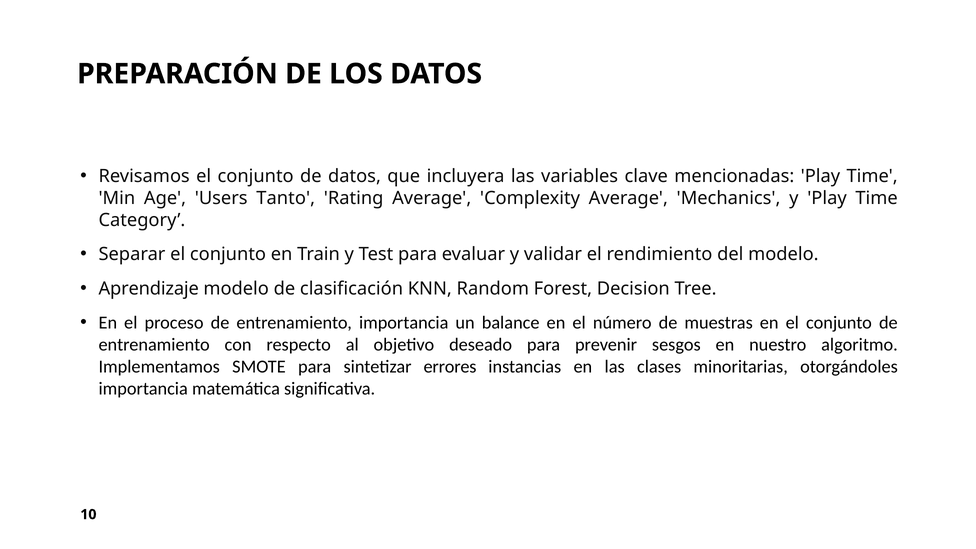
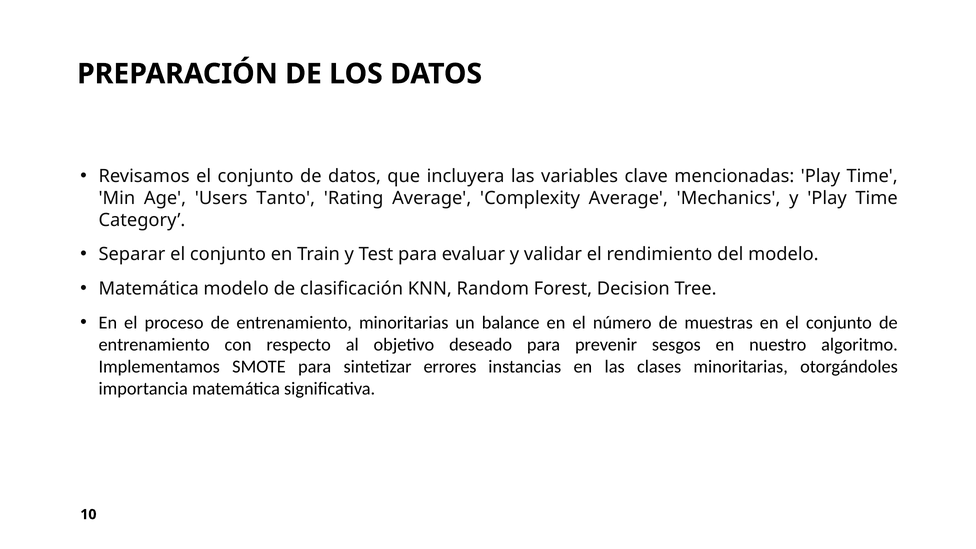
Aprendizaje at (149, 289): Aprendizaje -> Matemática
entrenamiento importancia: importancia -> minoritarias
